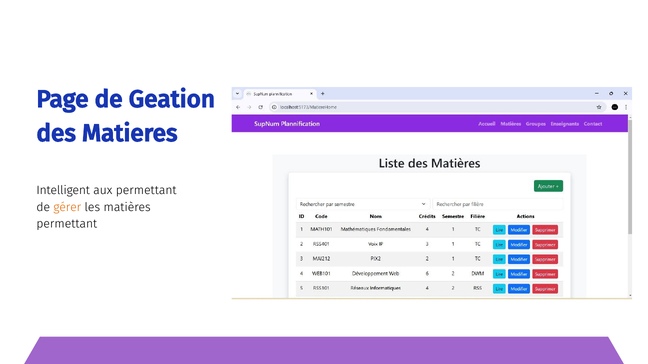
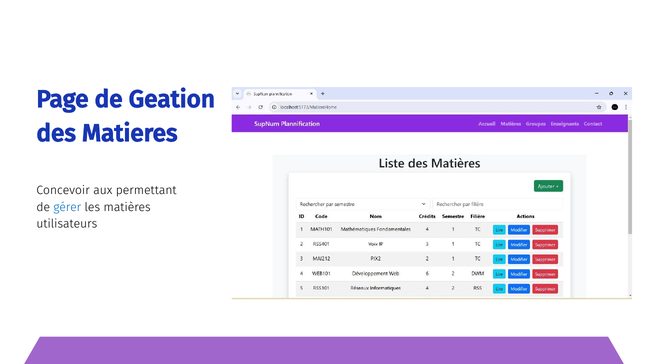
Intelligent: Intelligent -> Concevoir
gérer colour: orange -> blue
permettant at (67, 224): permettant -> utilisateurs
